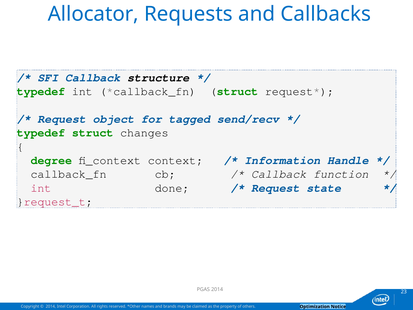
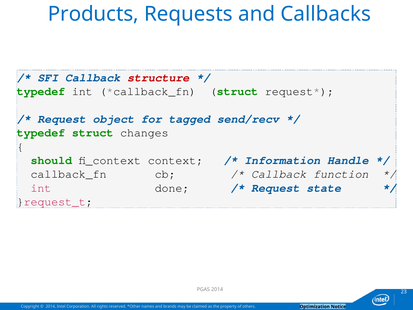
Allocator: Allocator -> Products
structure colour: black -> red
degree: degree -> should
